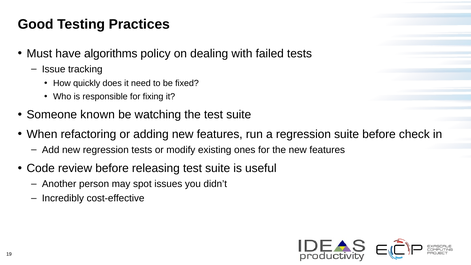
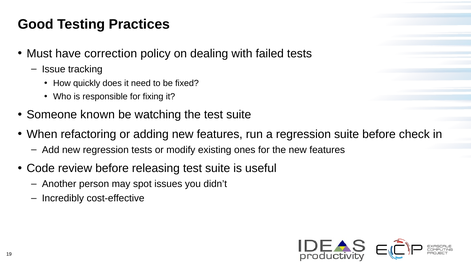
algorithms: algorithms -> correction
